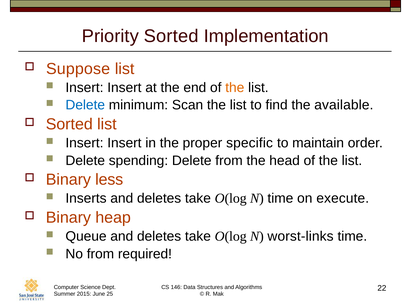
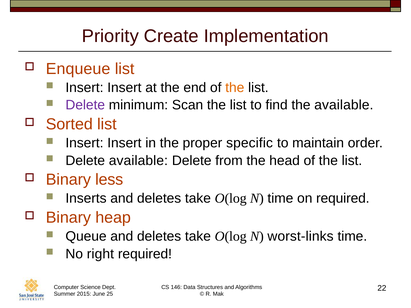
Priority Sorted: Sorted -> Create
Suppose: Suppose -> Enqueue
Delete at (85, 105) colour: blue -> purple
Delete spending: spending -> available
on execute: execute -> required
No from: from -> right
